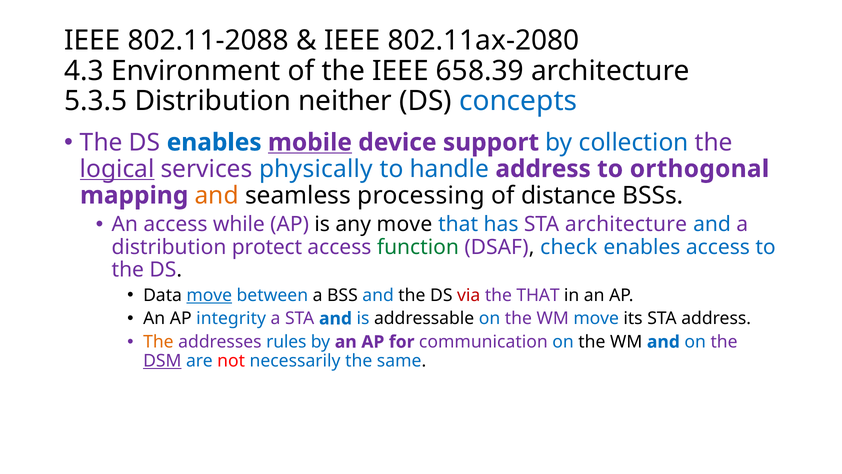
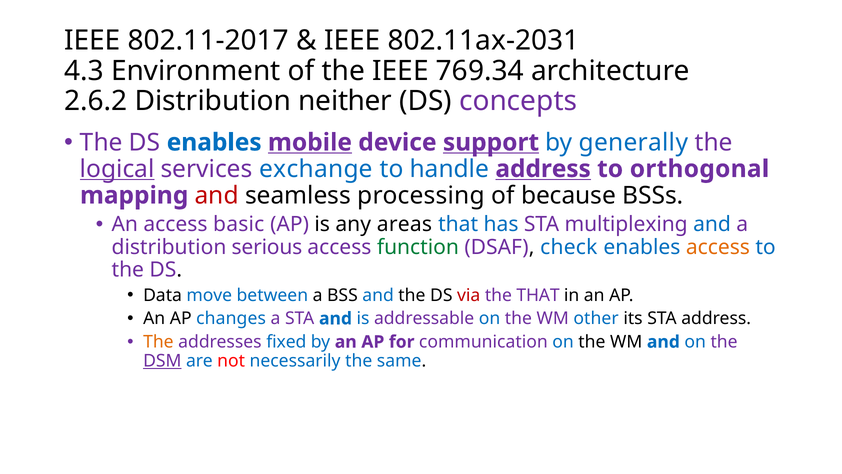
802.11-2088: 802.11-2088 -> 802.11-2017
802.11ax-2080: 802.11ax-2080 -> 802.11ax-2031
658.39: 658.39 -> 769.34
5.3.5: 5.3.5 -> 2.6.2
concepts colour: blue -> purple
support underline: none -> present
collection: collection -> generally
physically: physically -> exchange
address at (543, 169) underline: none -> present
and at (217, 195) colour: orange -> red
distance: distance -> because
while: while -> basic
any move: move -> areas
STA architecture: architecture -> multiplexing
protect: protect -> serious
access at (718, 247) colour: blue -> orange
move at (209, 295) underline: present -> none
integrity: integrity -> changes
addressable colour: black -> purple
WM move: move -> other
rules: rules -> fixed
